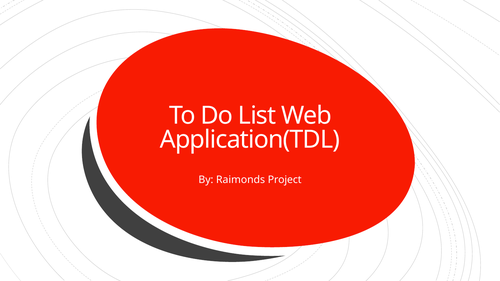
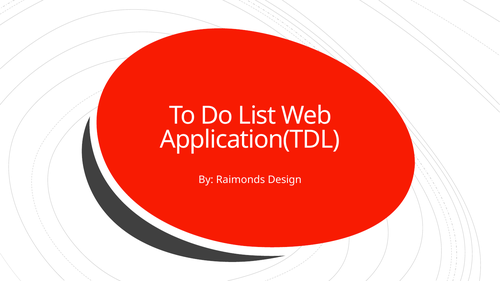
Project: Project -> Design
